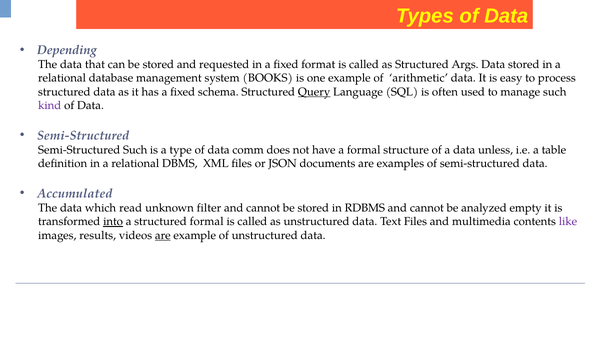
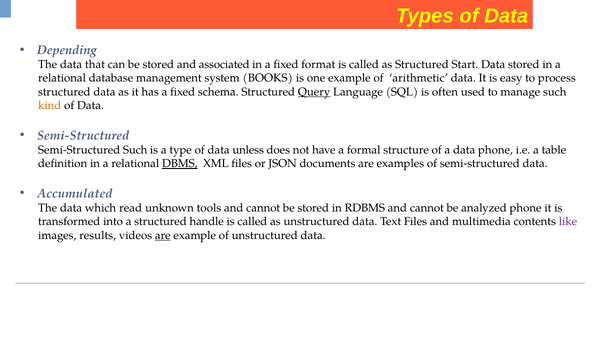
requested: requested -> associated
Args: Args -> Start
kind colour: purple -> orange
comm: comm -> unless
data unless: unless -> phone
DBMS underline: none -> present
filter: filter -> tools
analyzed empty: empty -> phone
into underline: present -> none
structured formal: formal -> handle
